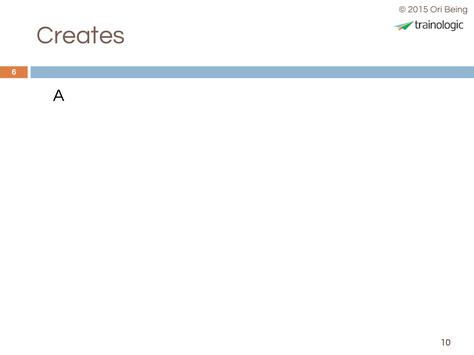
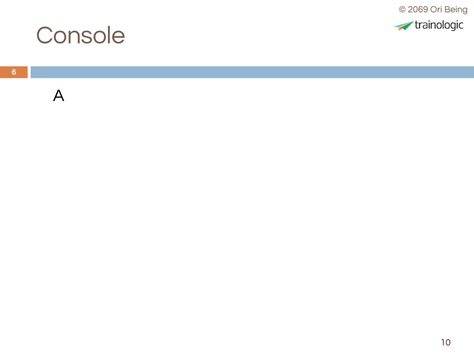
2015: 2015 -> 2069
Creates: Creates -> Console
